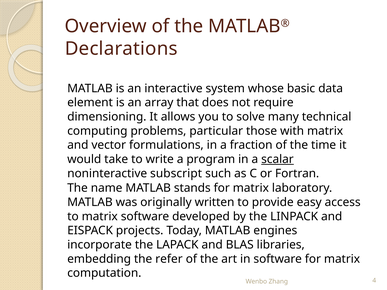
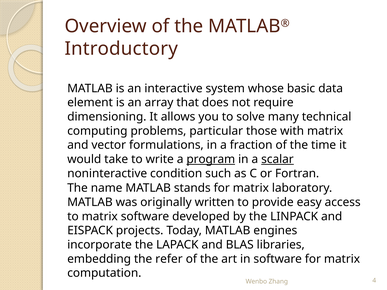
Declarations: Declarations -> Introductory
program underline: none -> present
subscript: subscript -> condition
